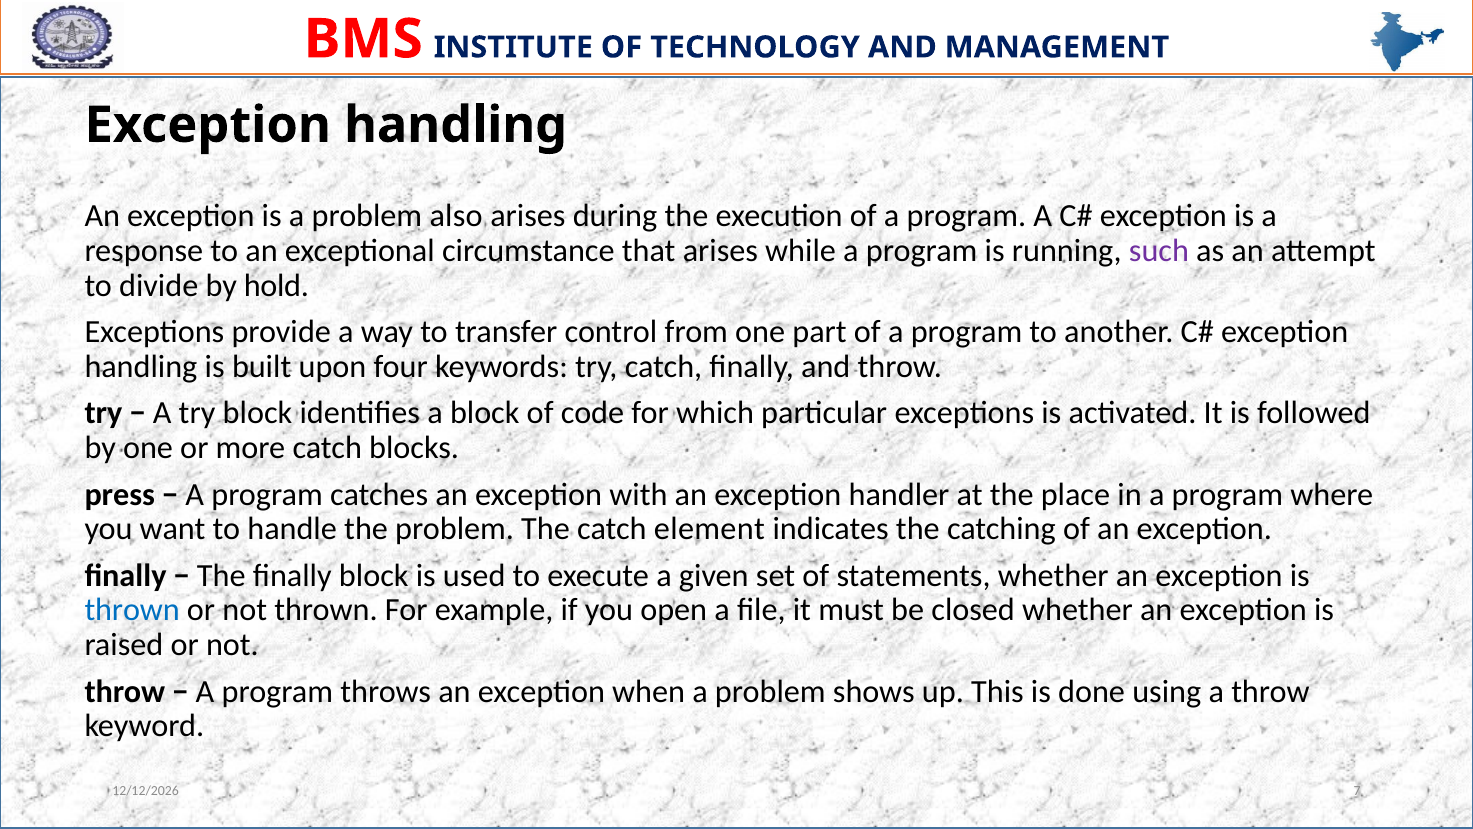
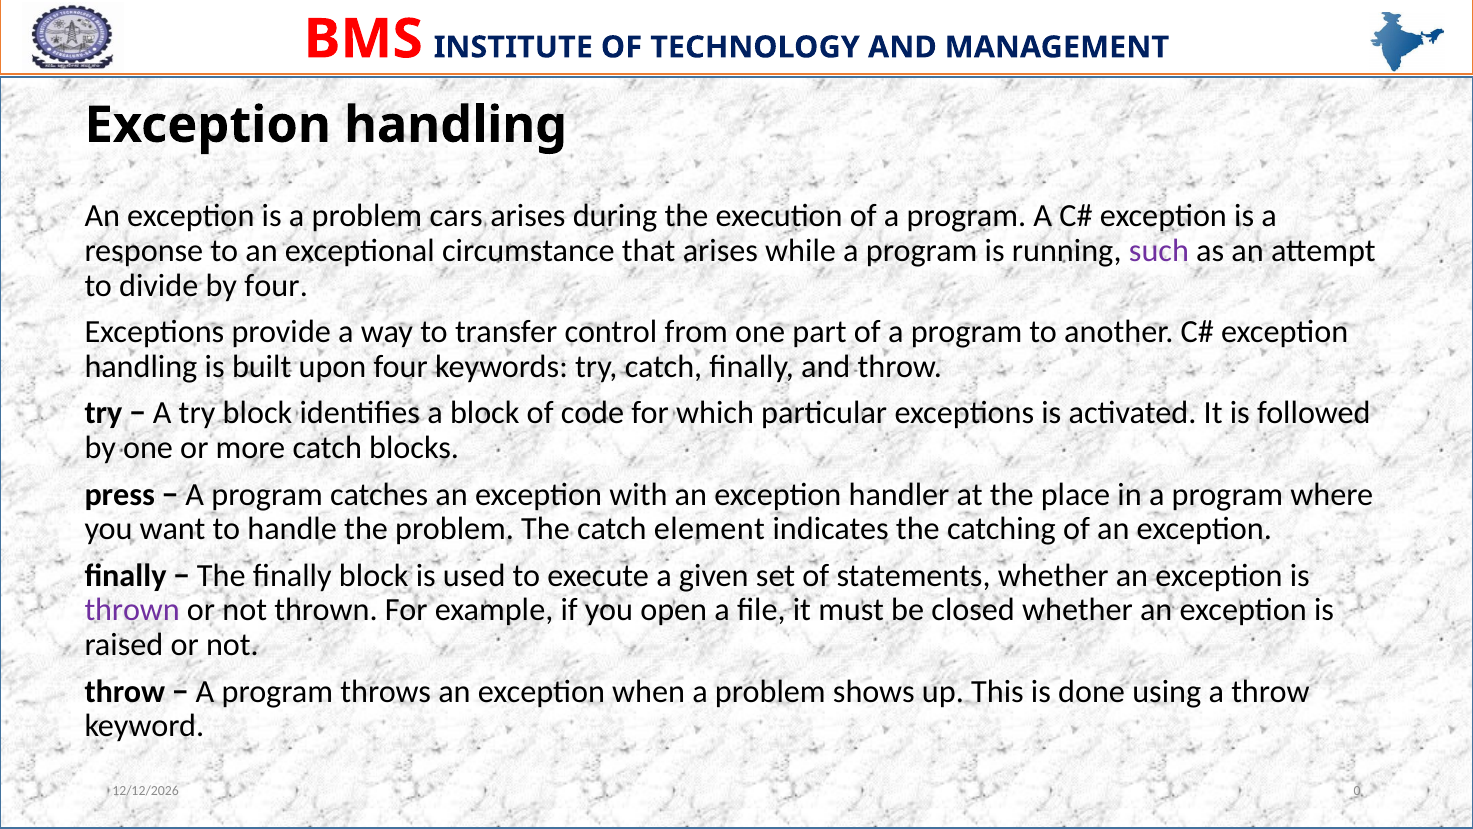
also: also -> cars
by hold: hold -> four
thrown at (132, 610) colour: blue -> purple
7: 7 -> 0
